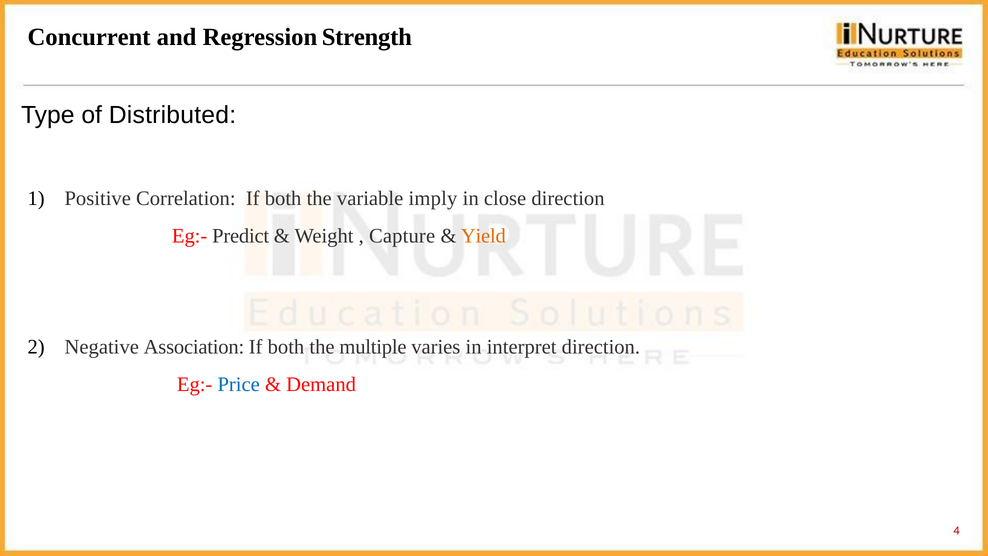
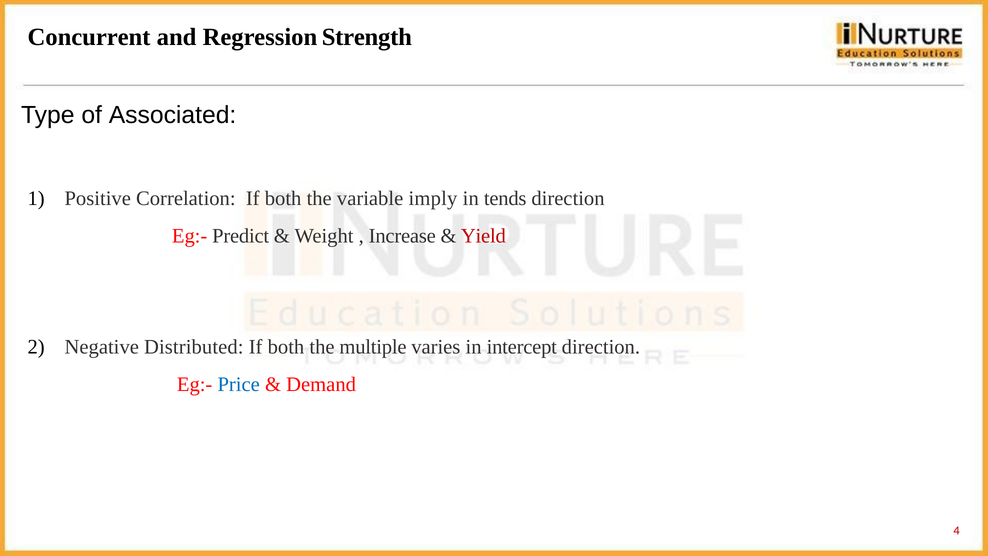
Distributed: Distributed -> Associated
close: close -> tends
Capture: Capture -> Increase
Yield colour: orange -> red
Association: Association -> Distributed
interpret: interpret -> intercept
